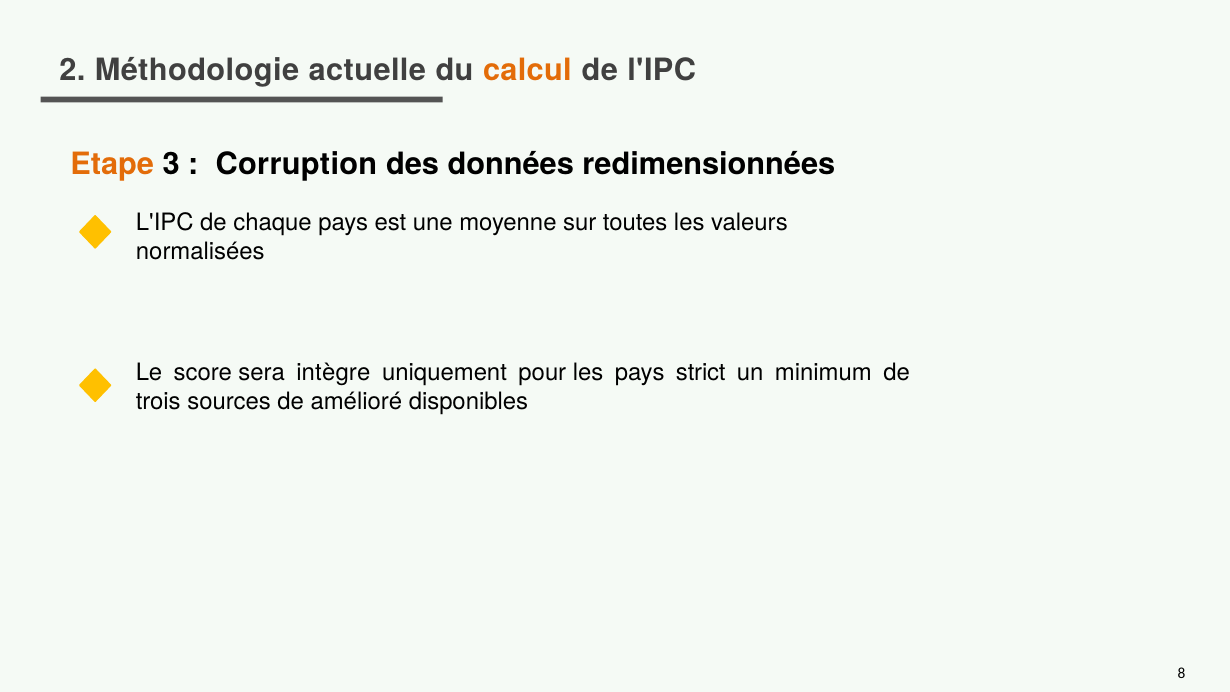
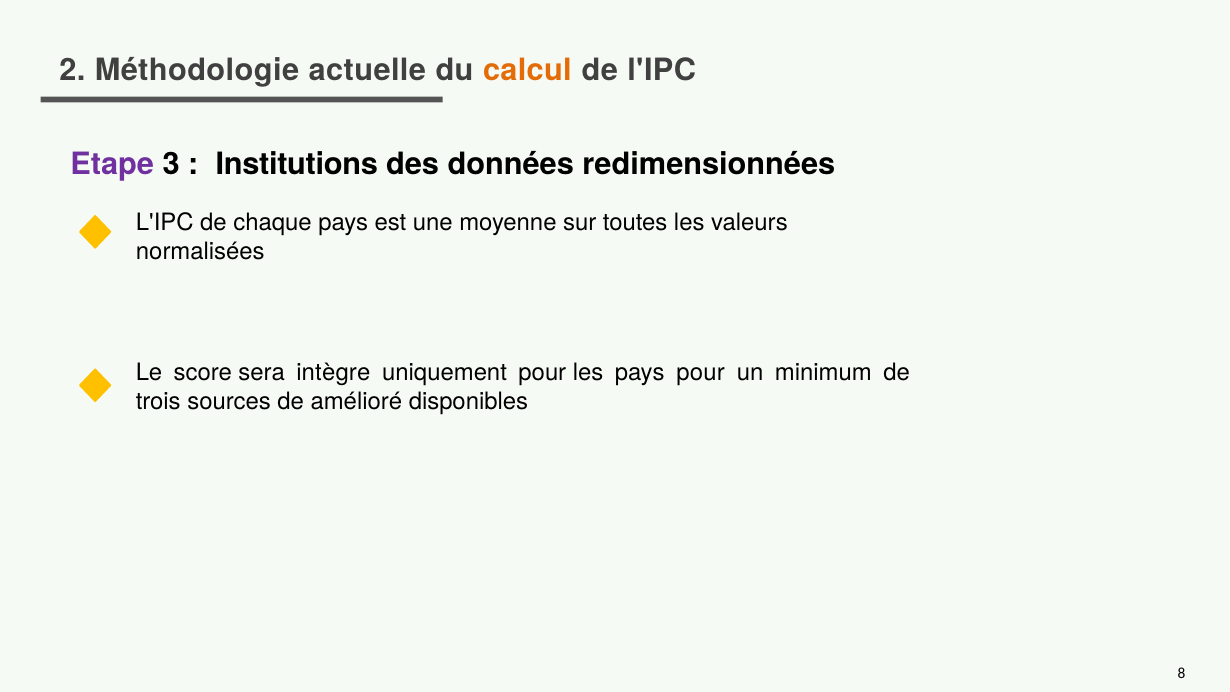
Etape colour: orange -> purple
Corruption: Corruption -> Institutions
pays strict: strict -> pour
